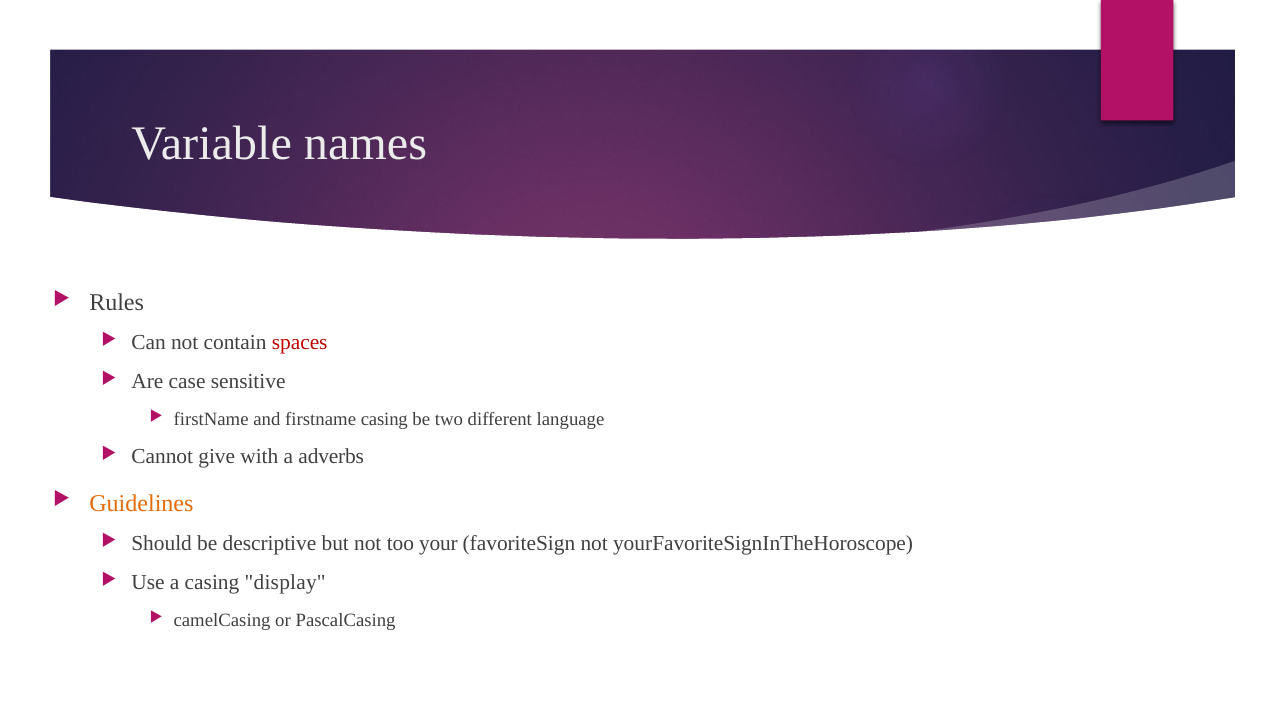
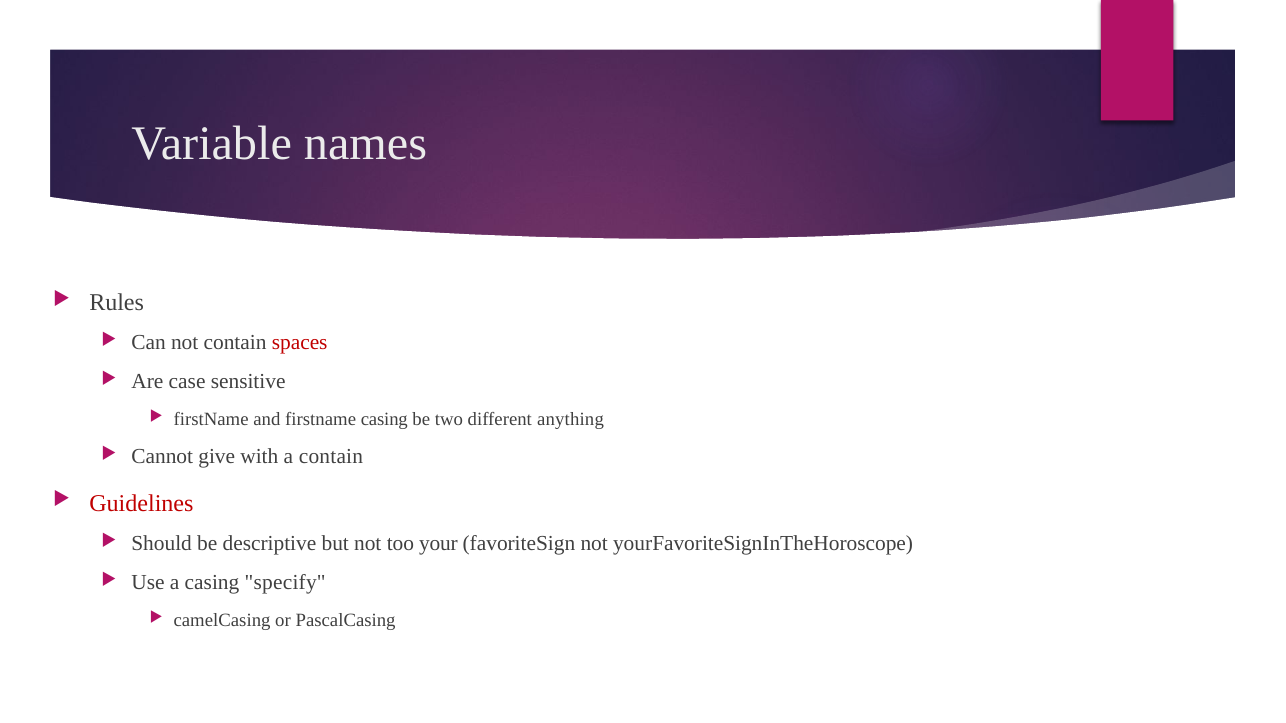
language: language -> anything
a adverbs: adverbs -> contain
Guidelines colour: orange -> red
display: display -> specify
